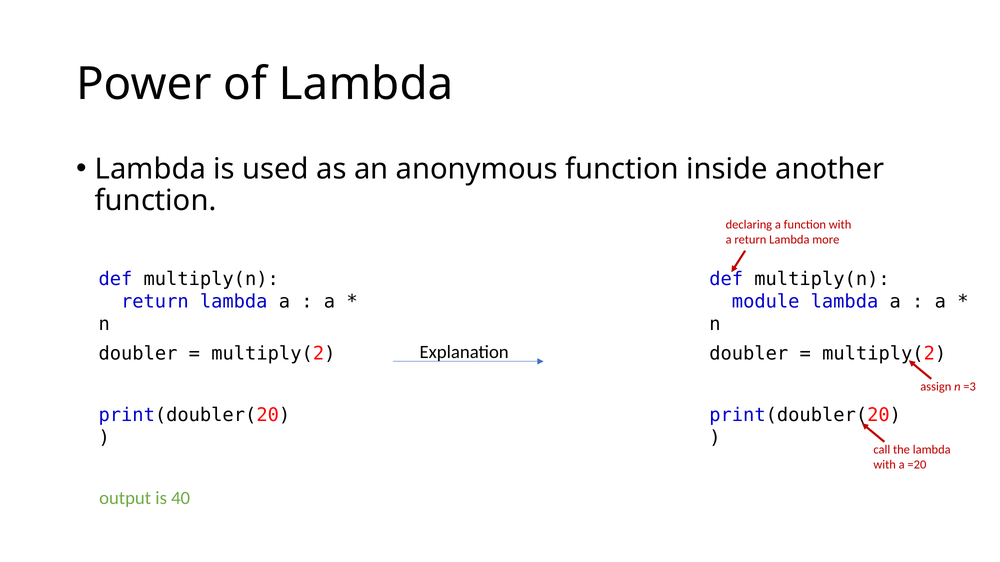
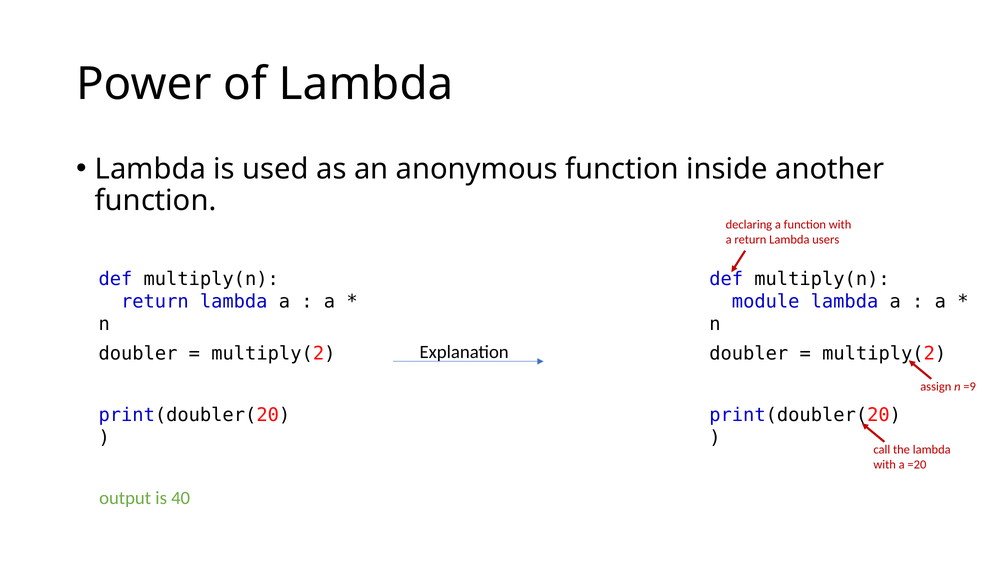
more: more -> users
=3: =3 -> =9
